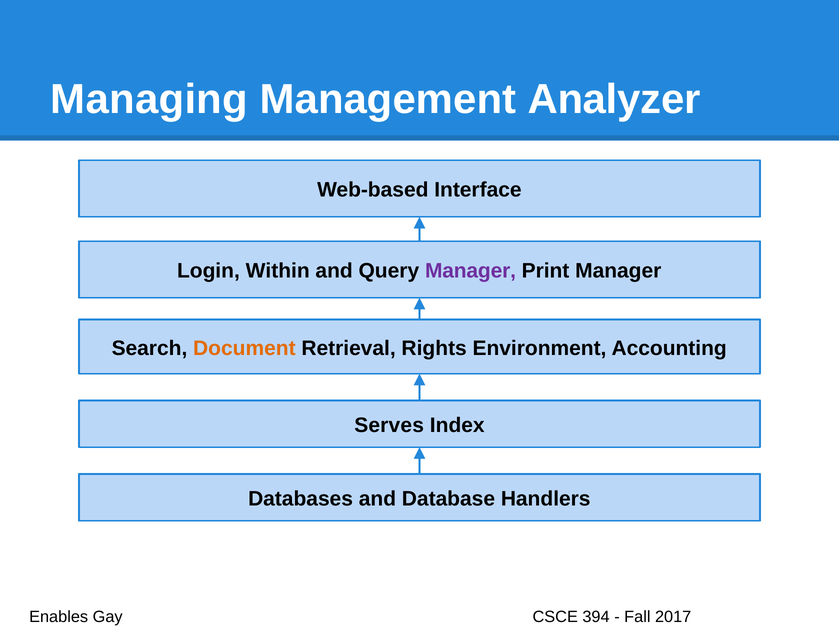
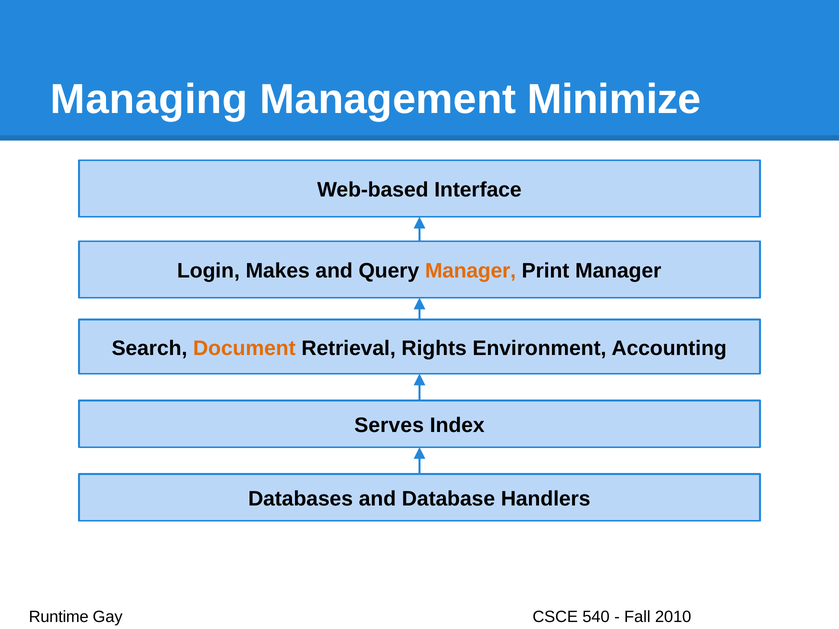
Analyzer: Analyzer -> Minimize
Within: Within -> Makes
Manager at (470, 271) colour: purple -> orange
Enables: Enables -> Runtime
394: 394 -> 540
2017: 2017 -> 2010
